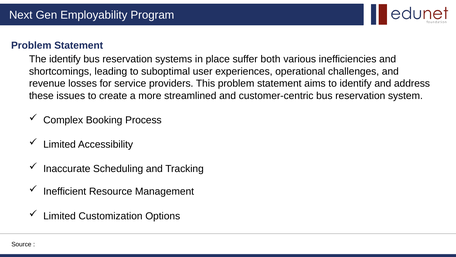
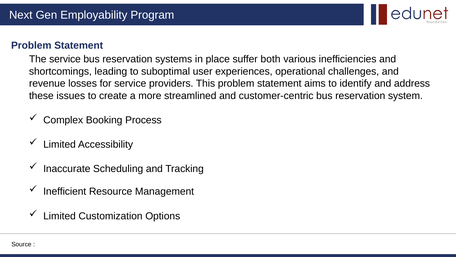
The identify: identify -> service
